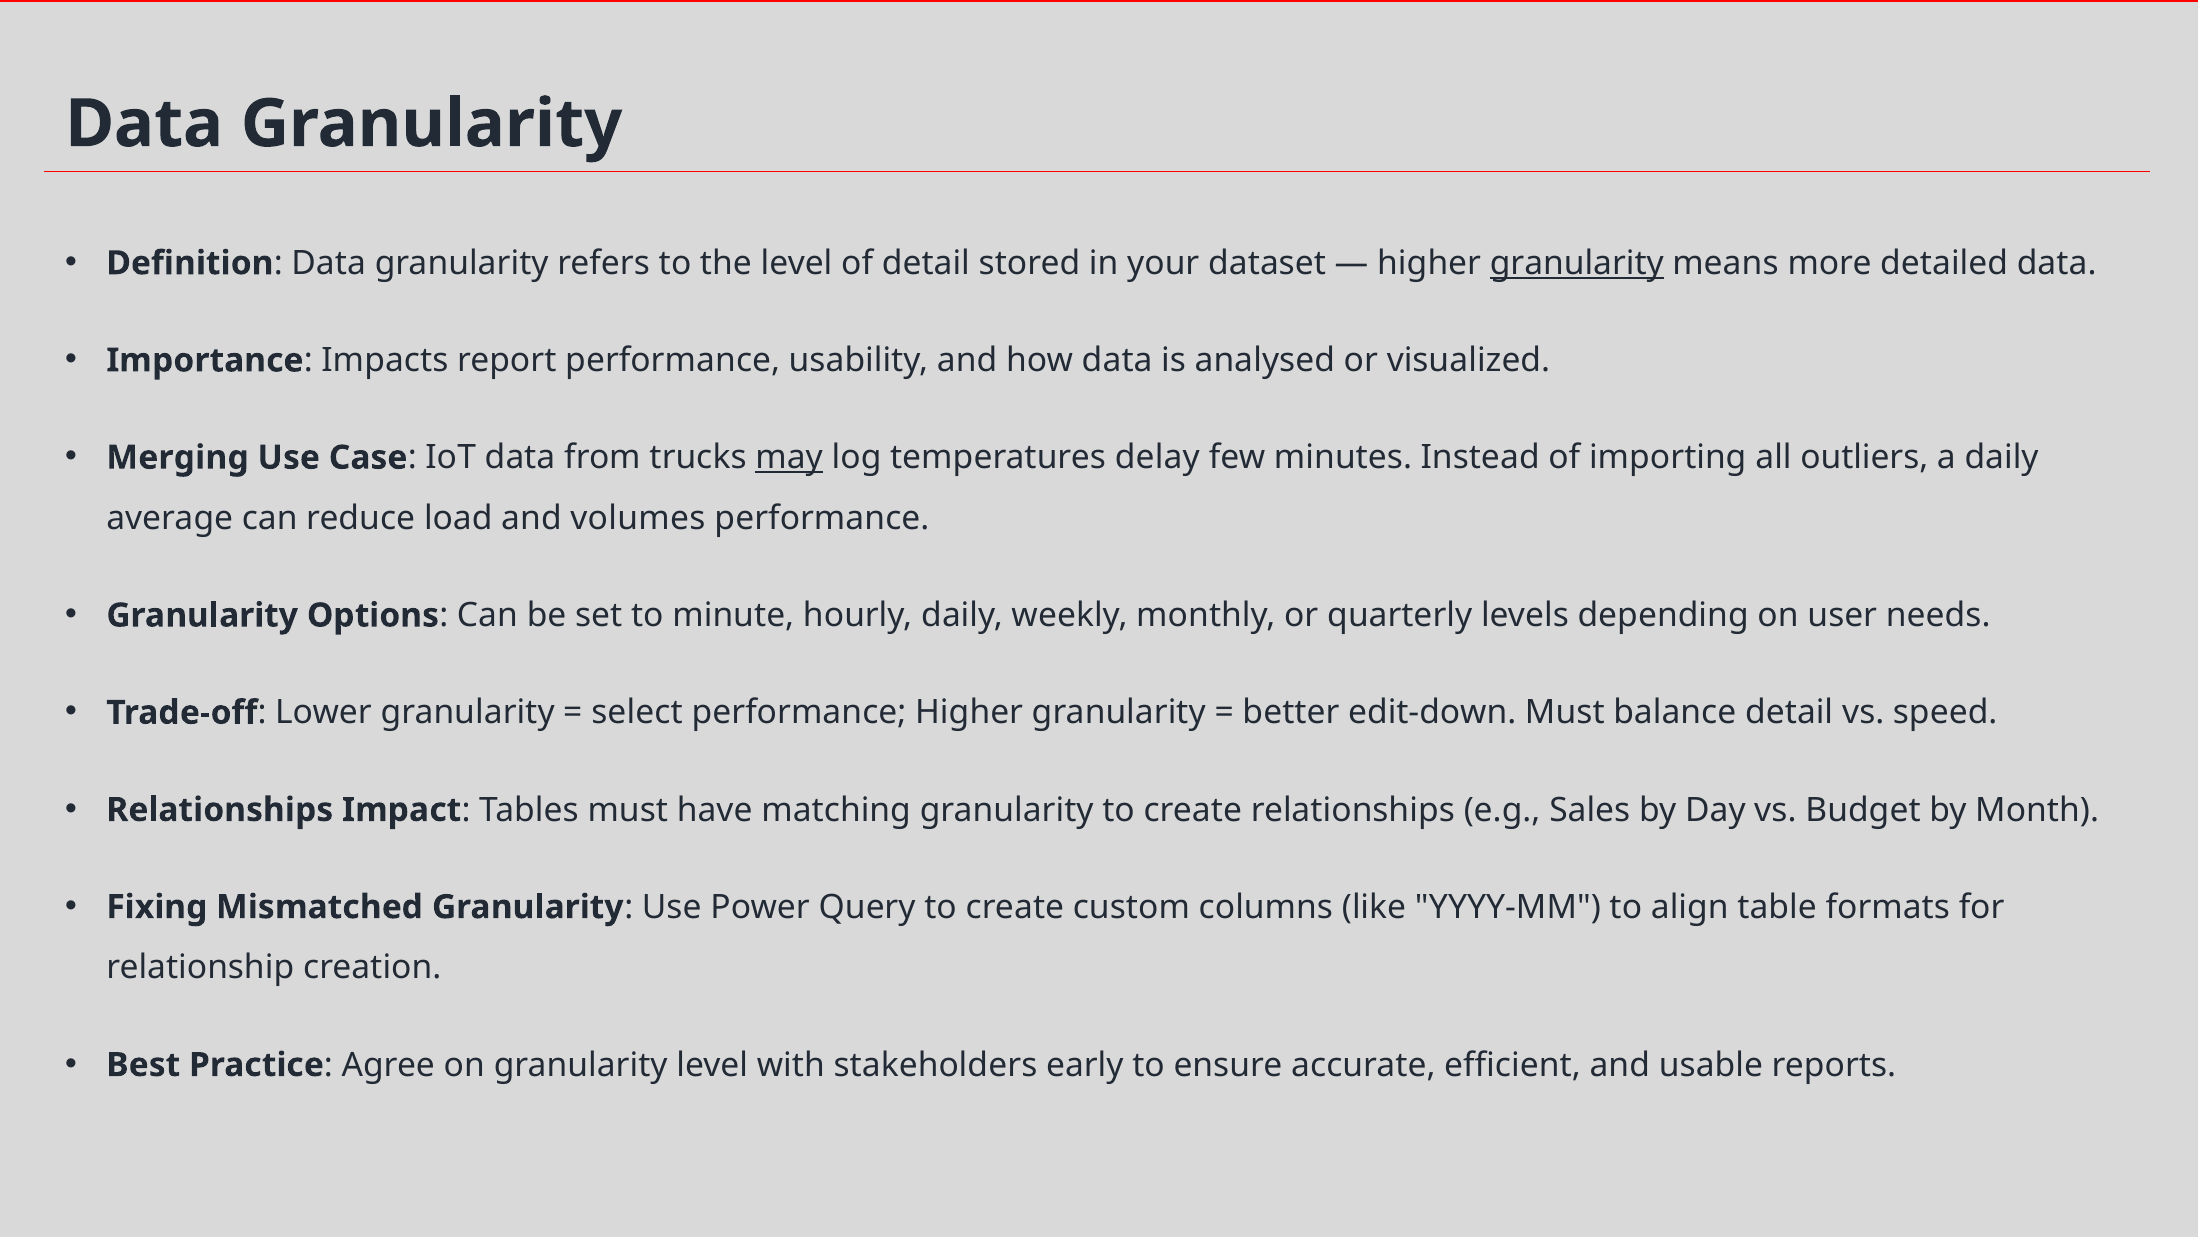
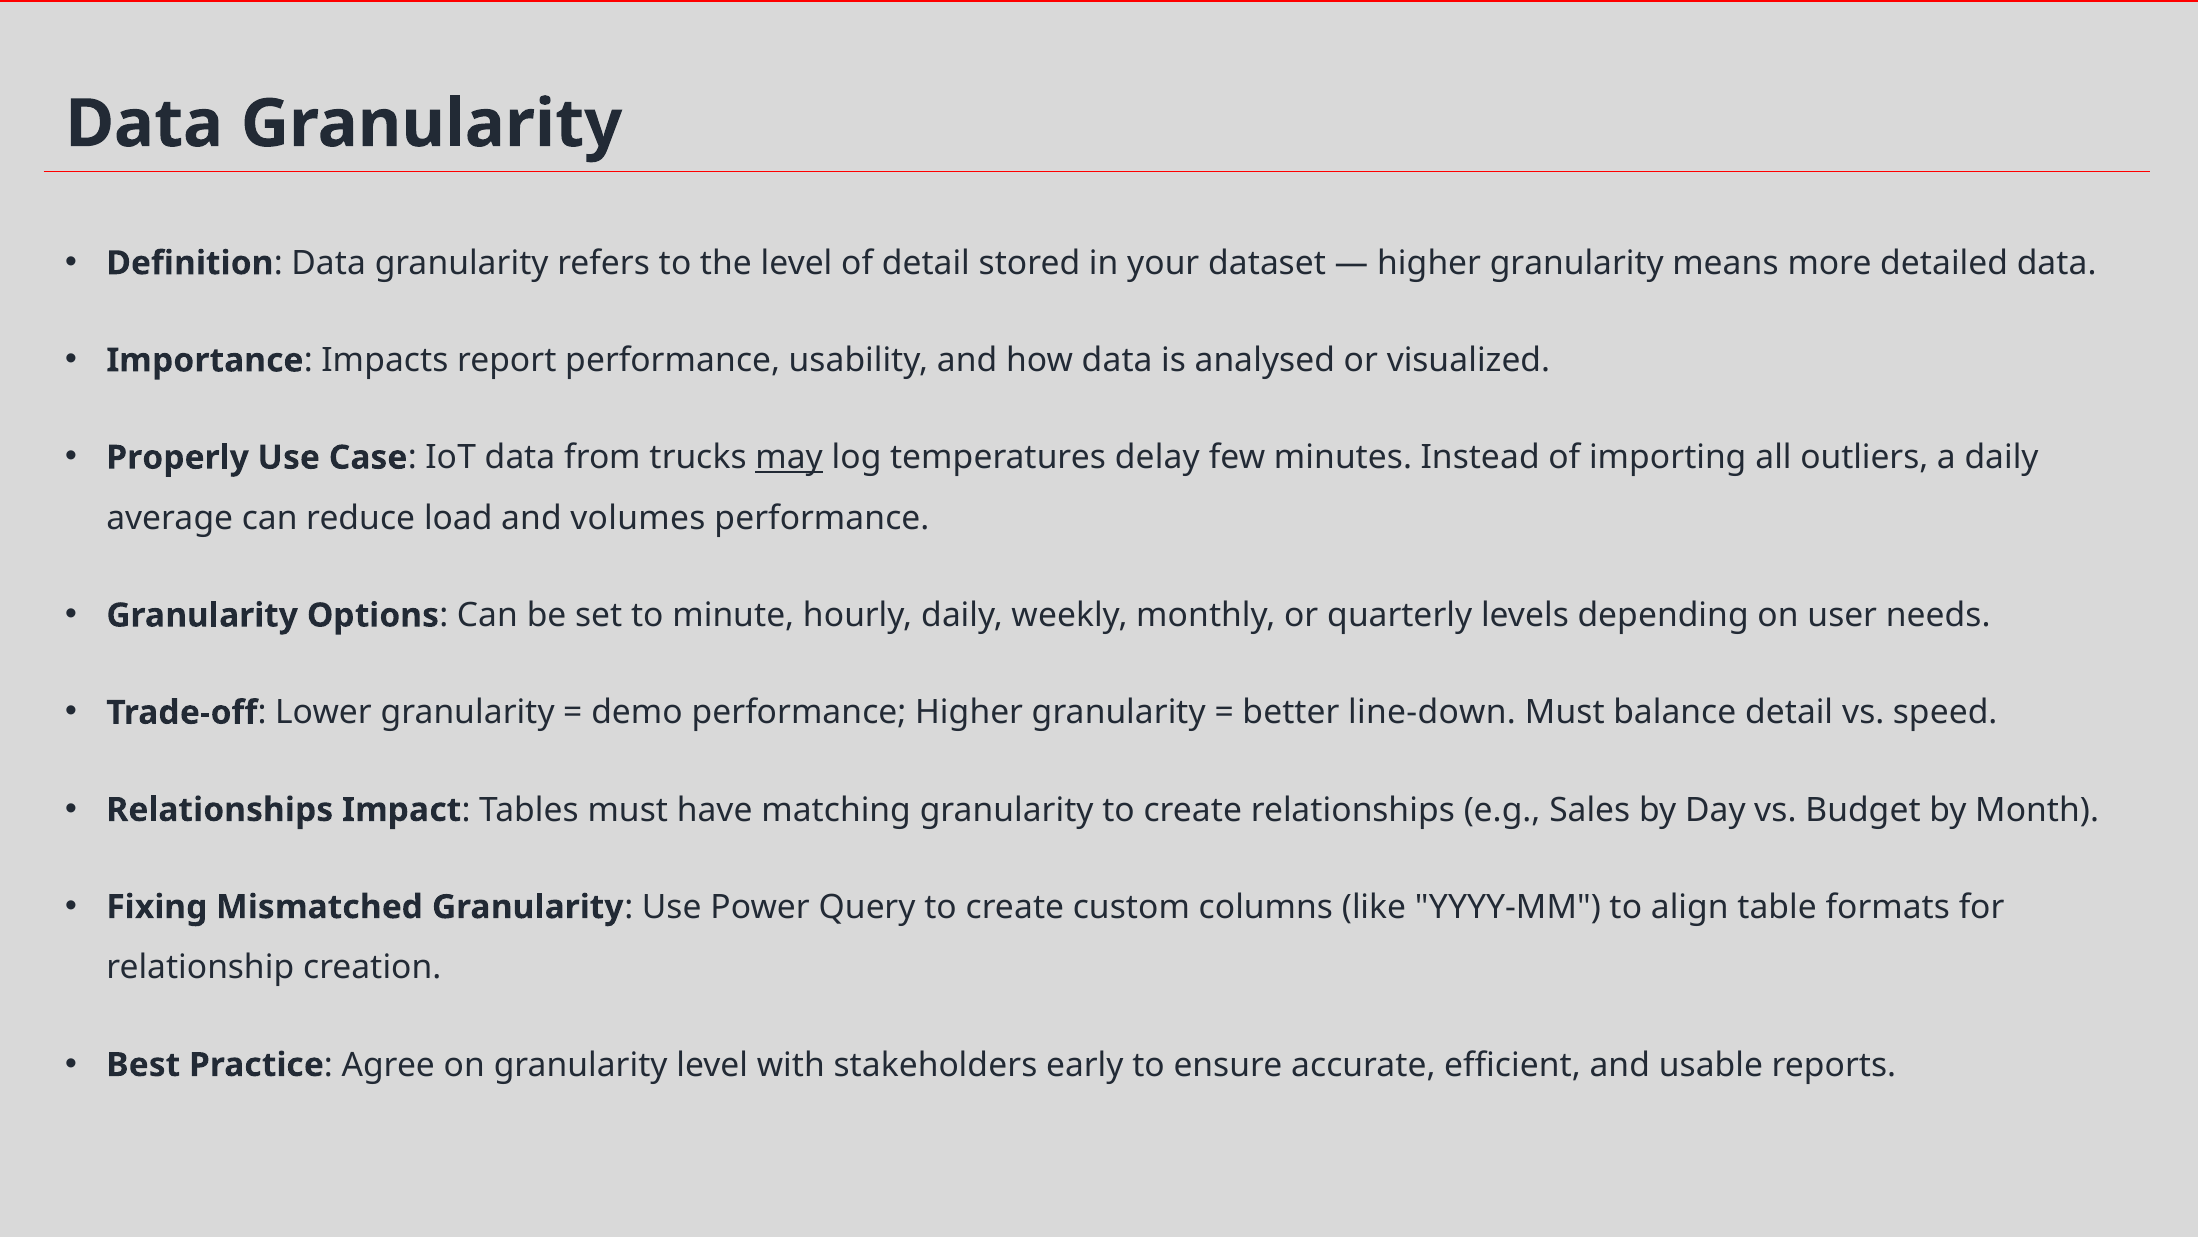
granularity at (1577, 263) underline: present -> none
Merging: Merging -> Properly
select: select -> demo
edit-down: edit-down -> line-down
